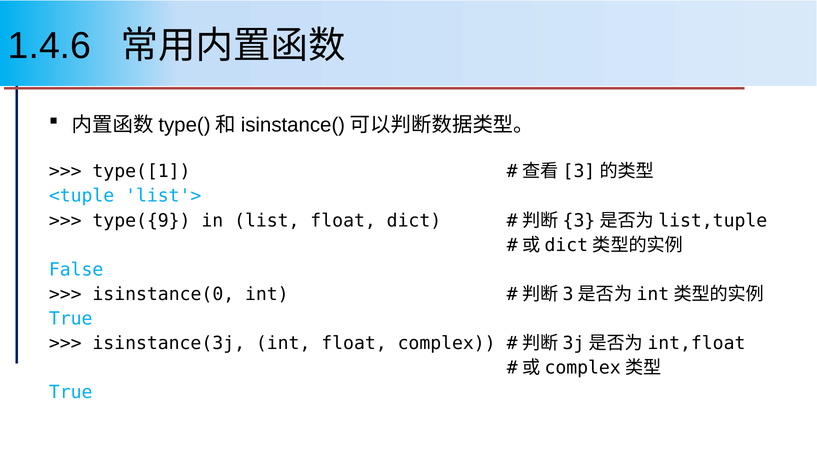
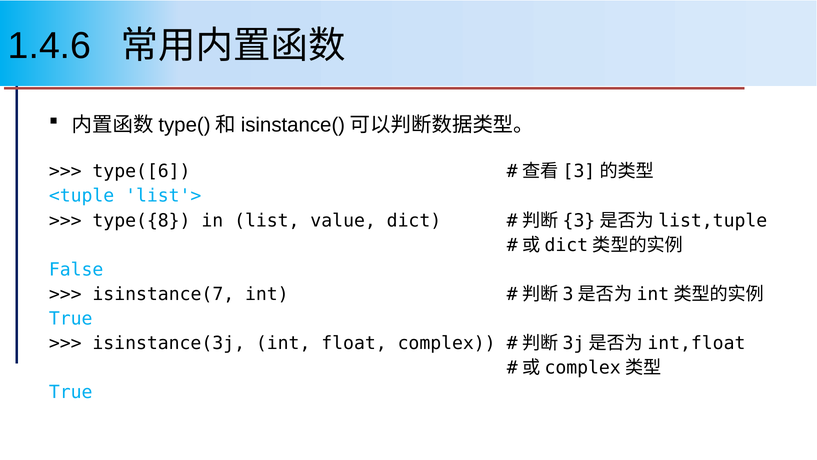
type([1: type([1 -> type([6
type({9: type({9 -> type({8
list float: float -> value
isinstance(0: isinstance(0 -> isinstance(7
